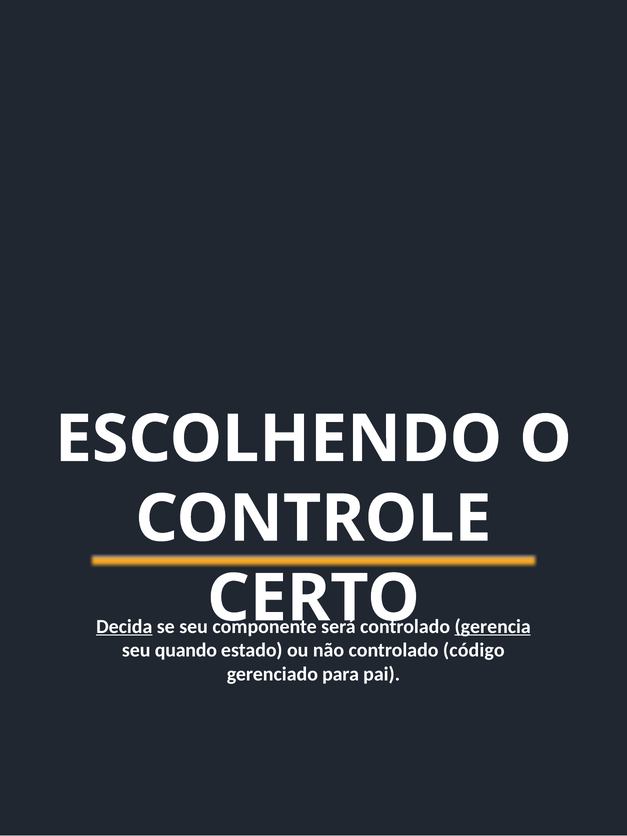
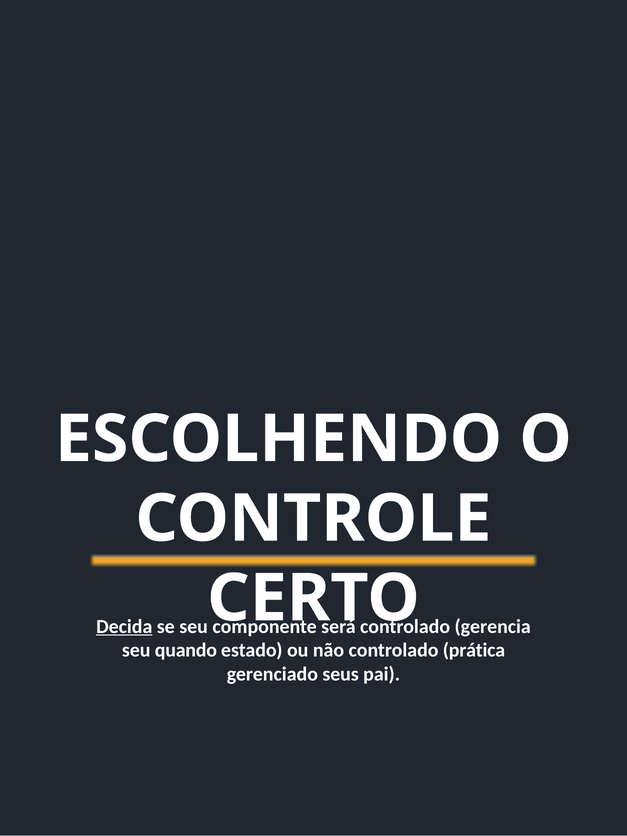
gerencia underline: present -> none
código: código -> prática
para: para -> seus
